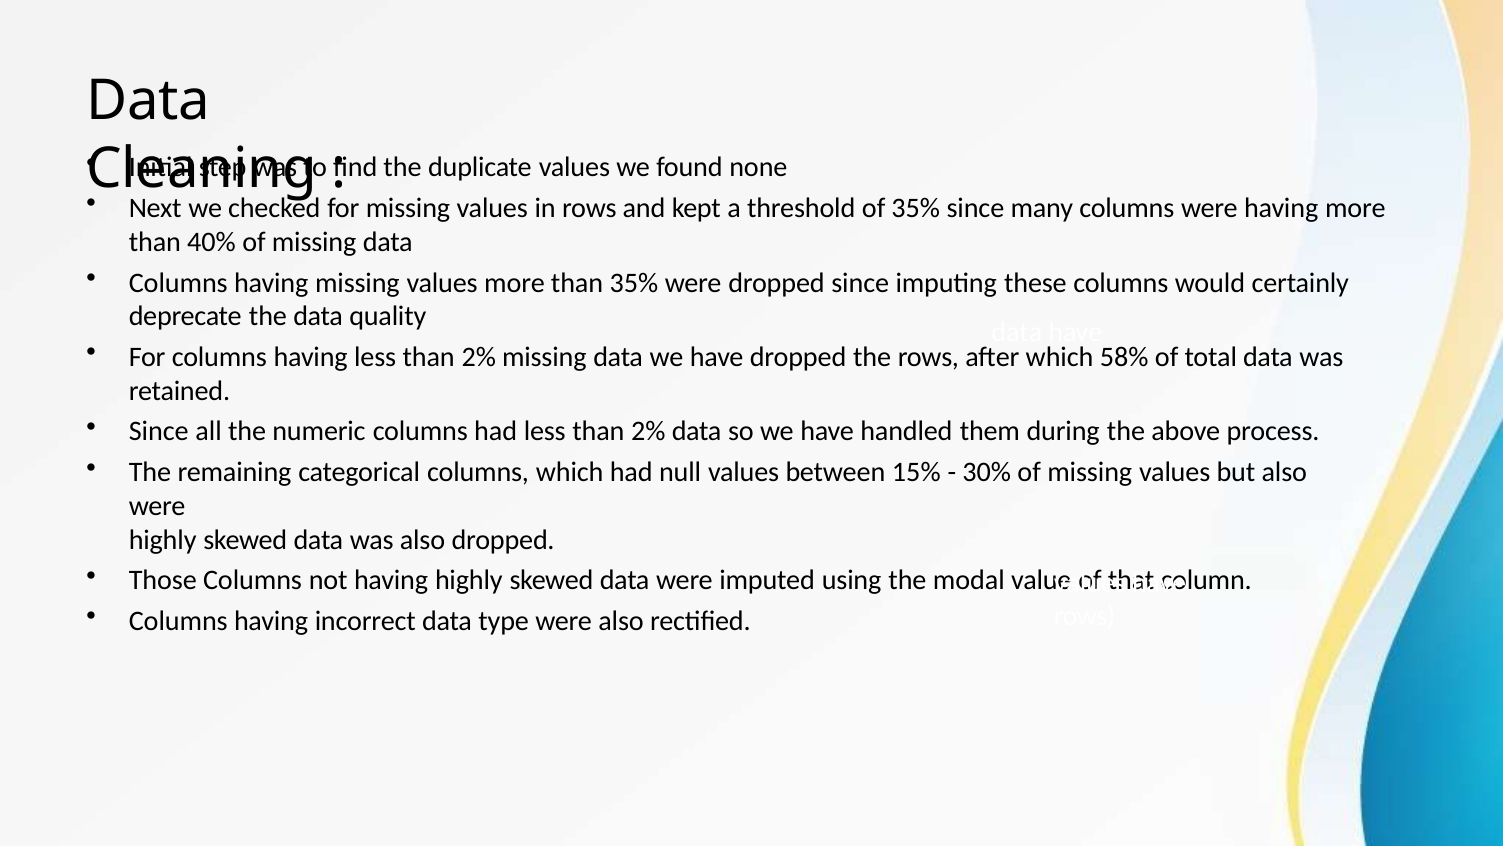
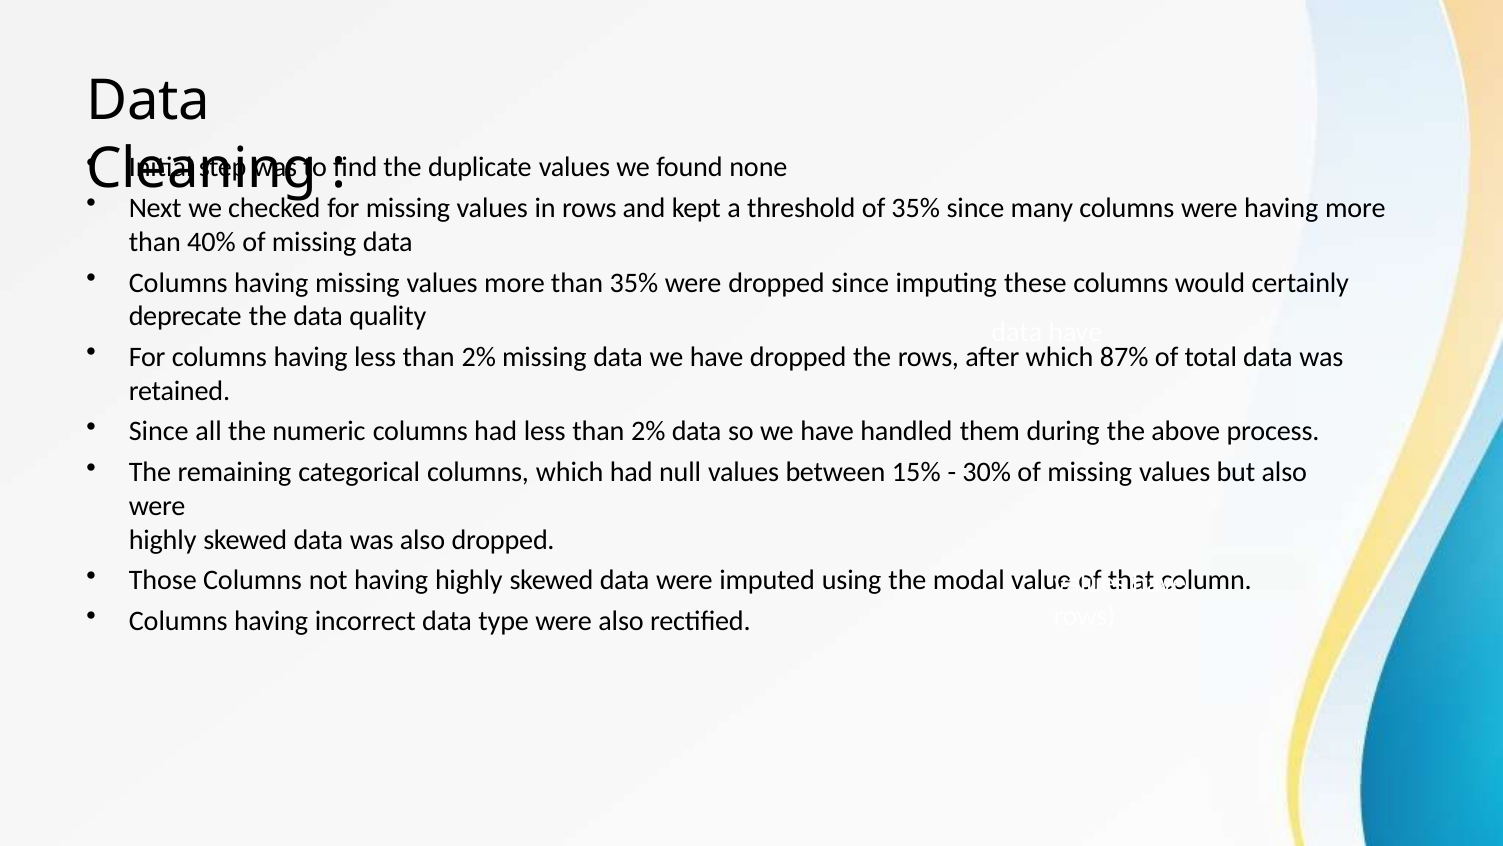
58%: 58% -> 87%
